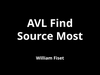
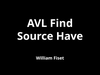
Most: Most -> Have
